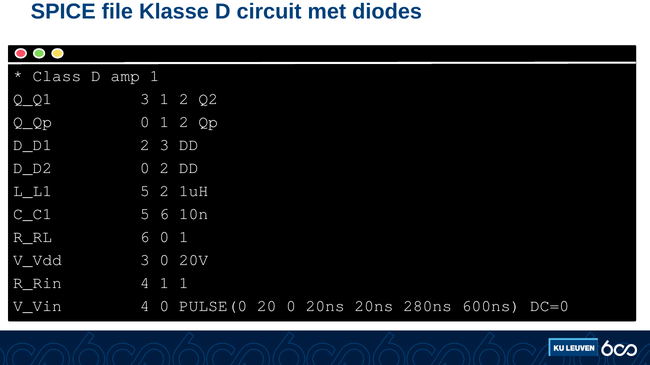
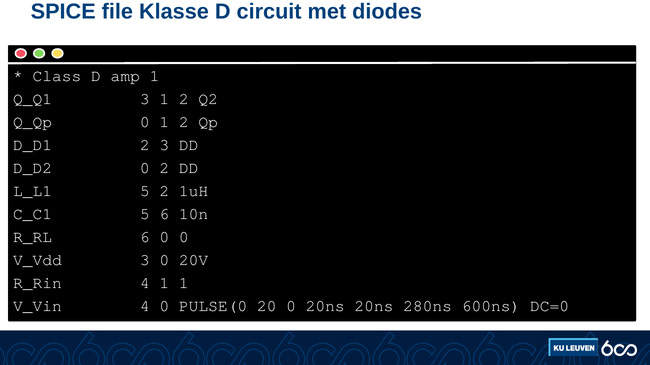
6 0 1: 1 -> 0
